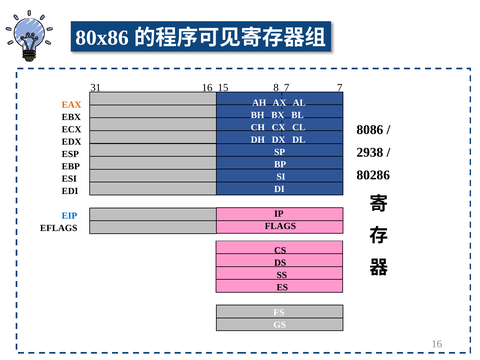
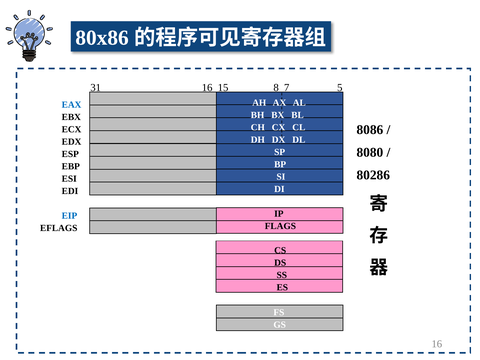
7 7: 7 -> 5
EAX colour: orange -> blue
2938: 2938 -> 8080
